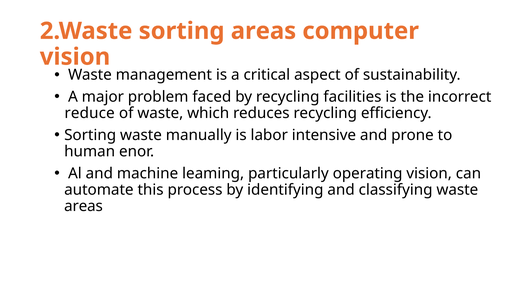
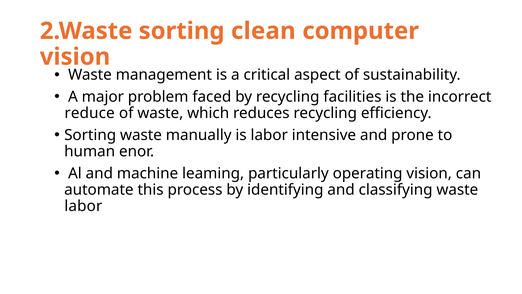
sorting areas: areas -> clean
areas at (83, 206): areas -> labor
